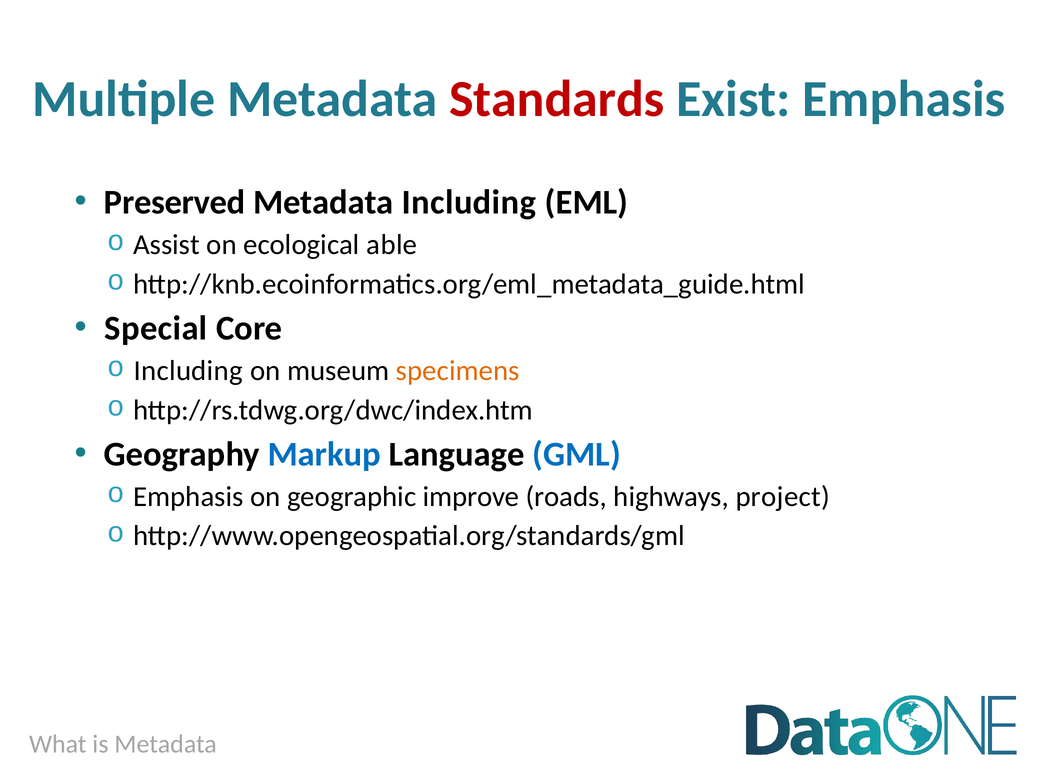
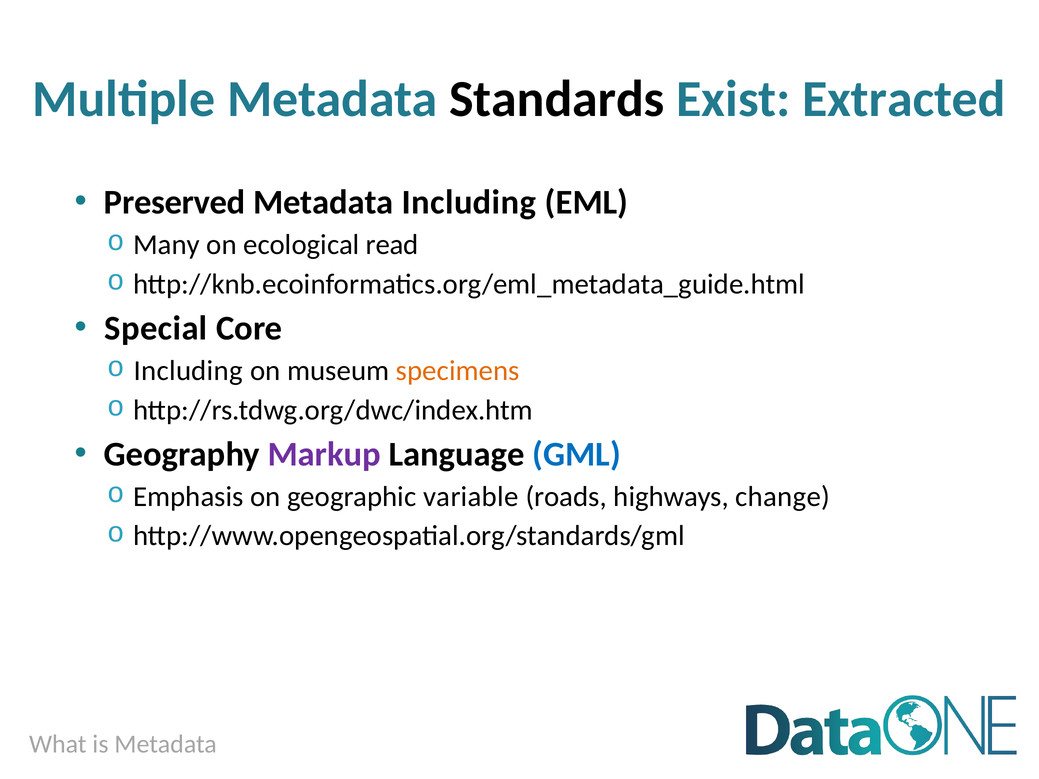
Standards colour: red -> black
Exist Emphasis: Emphasis -> Extracted
Assist: Assist -> Many
able: able -> read
Markup colour: blue -> purple
improve: improve -> variable
project: project -> change
